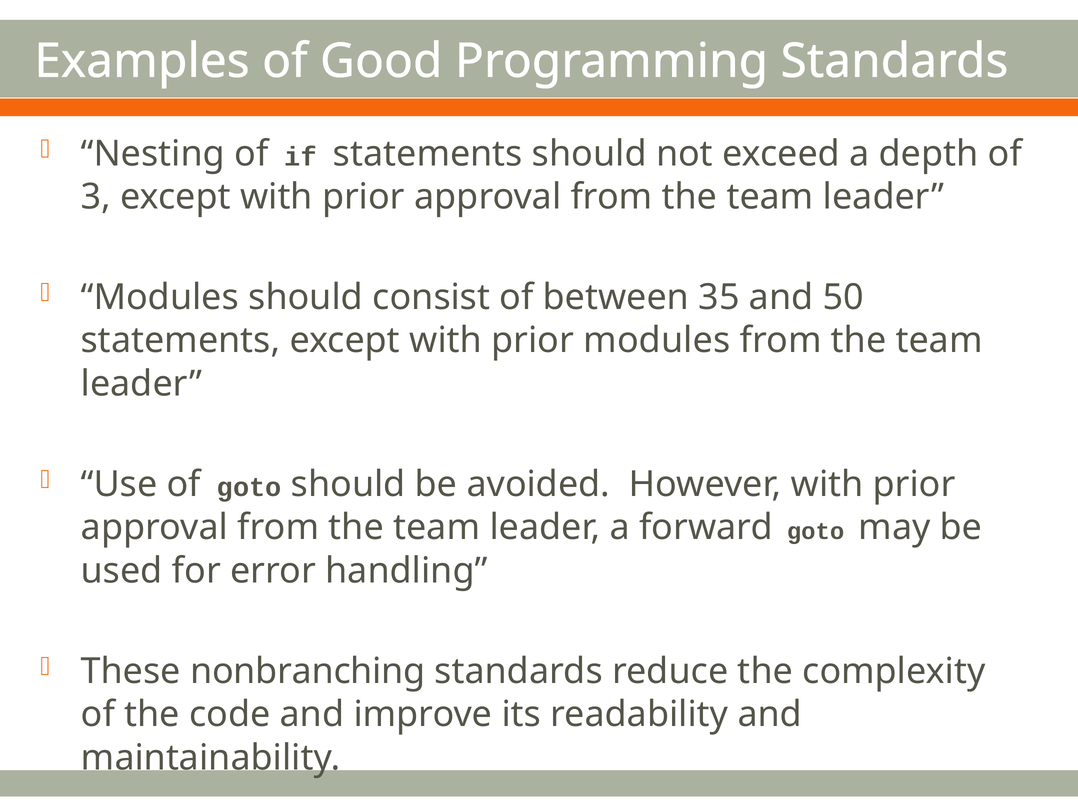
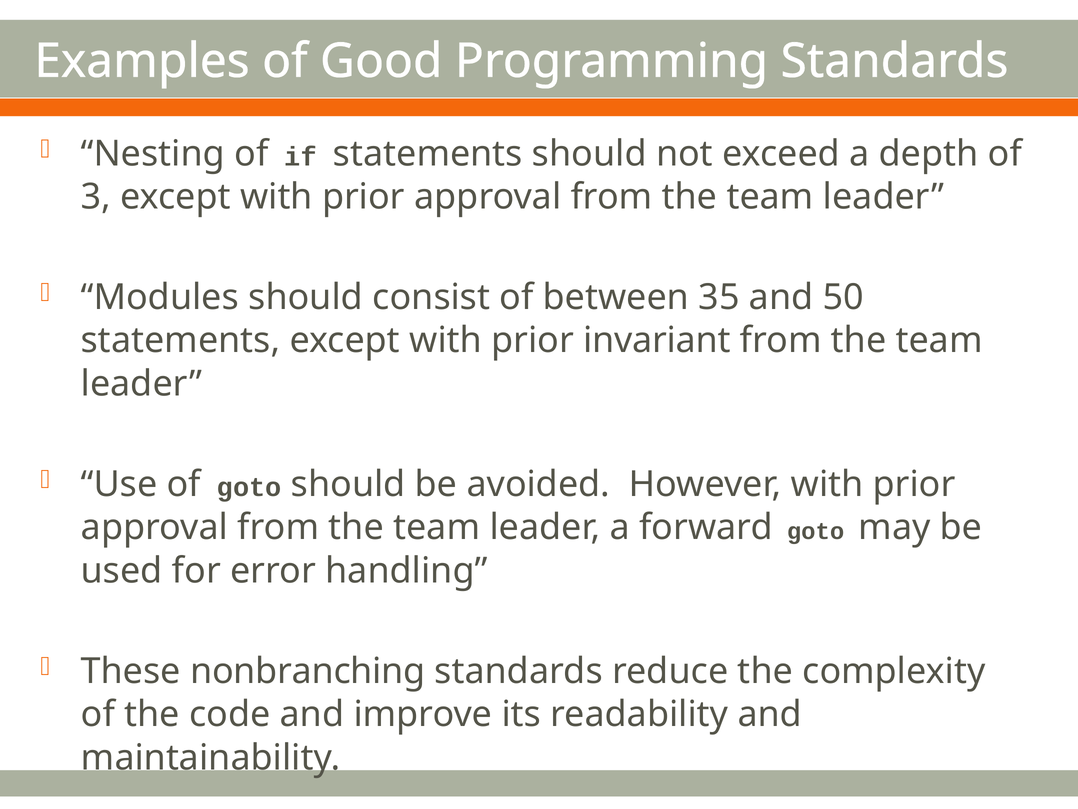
prior modules: modules -> invariant
